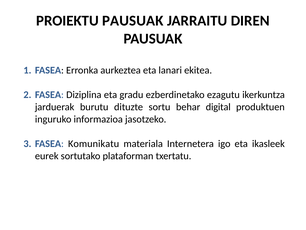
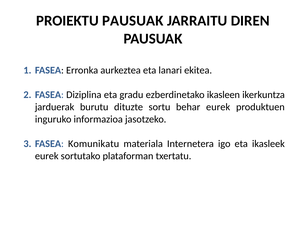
ezagutu: ezagutu -> ikasleen
behar digital: digital -> eurek
